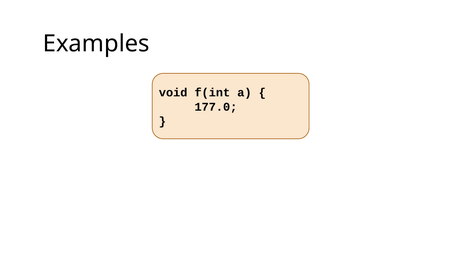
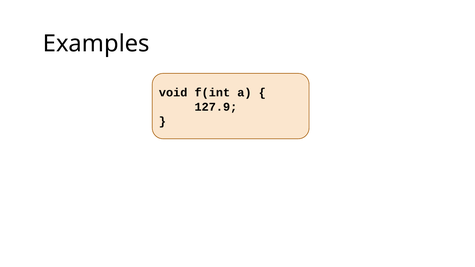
177.0: 177.0 -> 127.9
